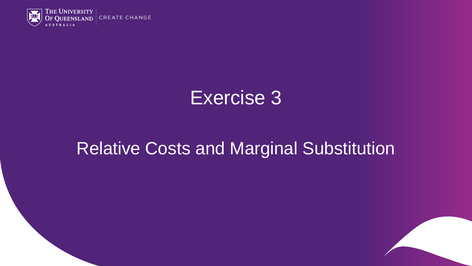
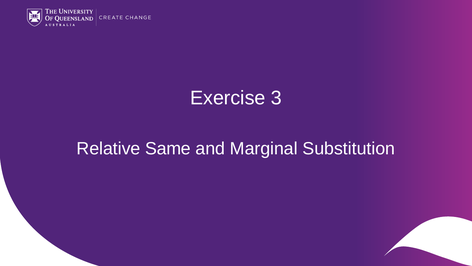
Costs: Costs -> Same
